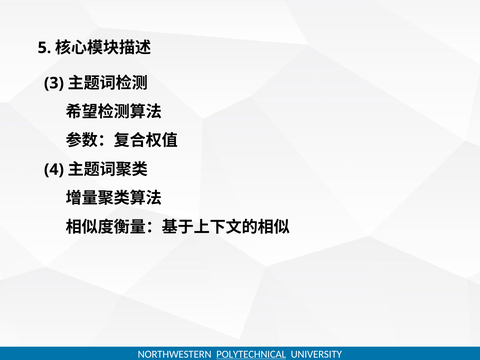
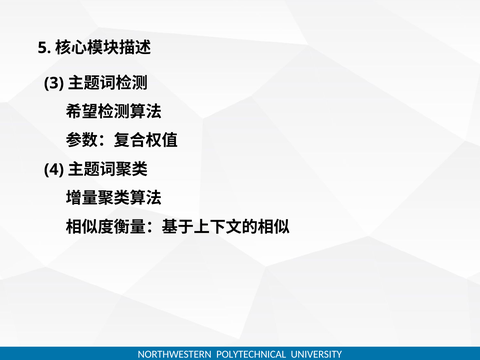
POLYTECHNICAL underline: present -> none
